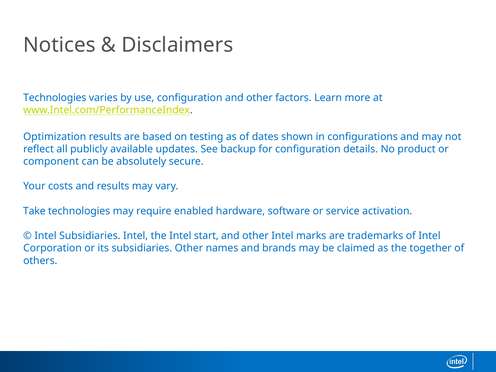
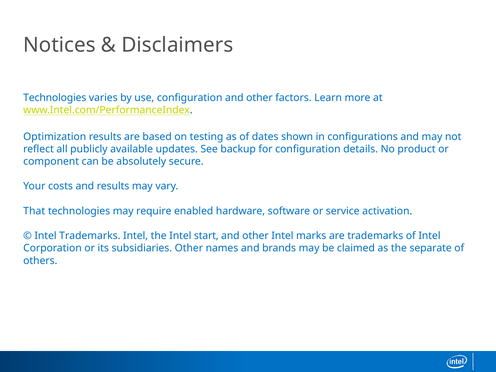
Take: Take -> That
Intel Subsidiaries: Subsidiaries -> Trademarks
together: together -> separate
